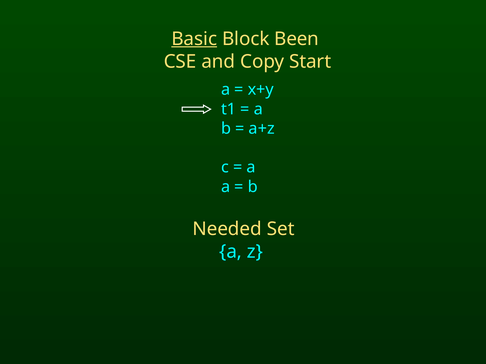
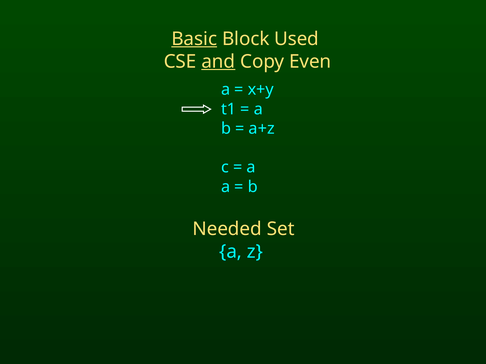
Been: Been -> Used
and underline: none -> present
Start: Start -> Even
